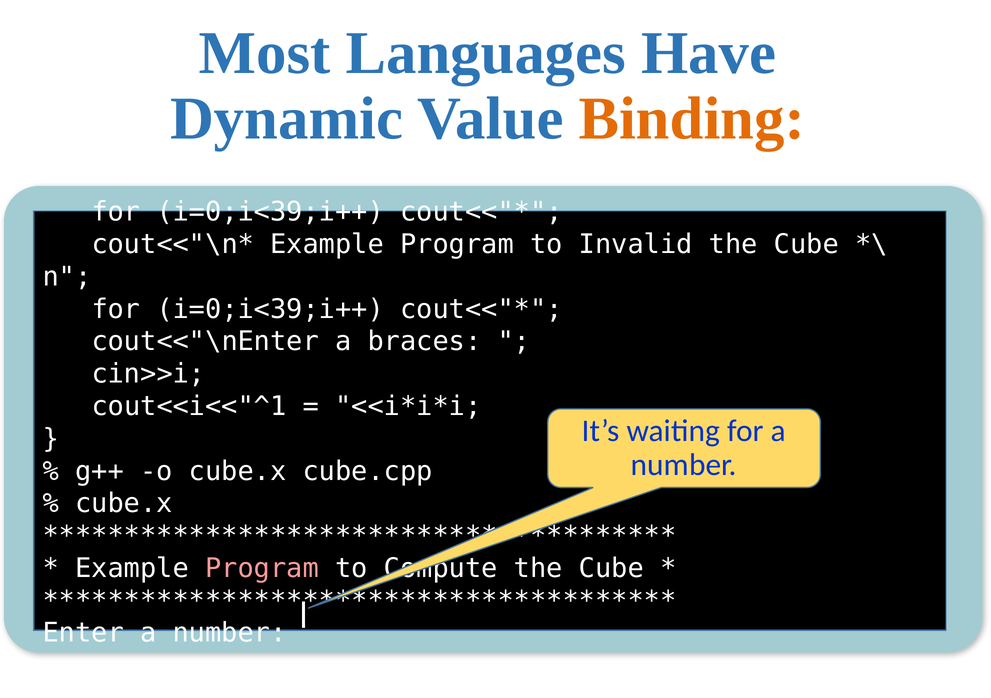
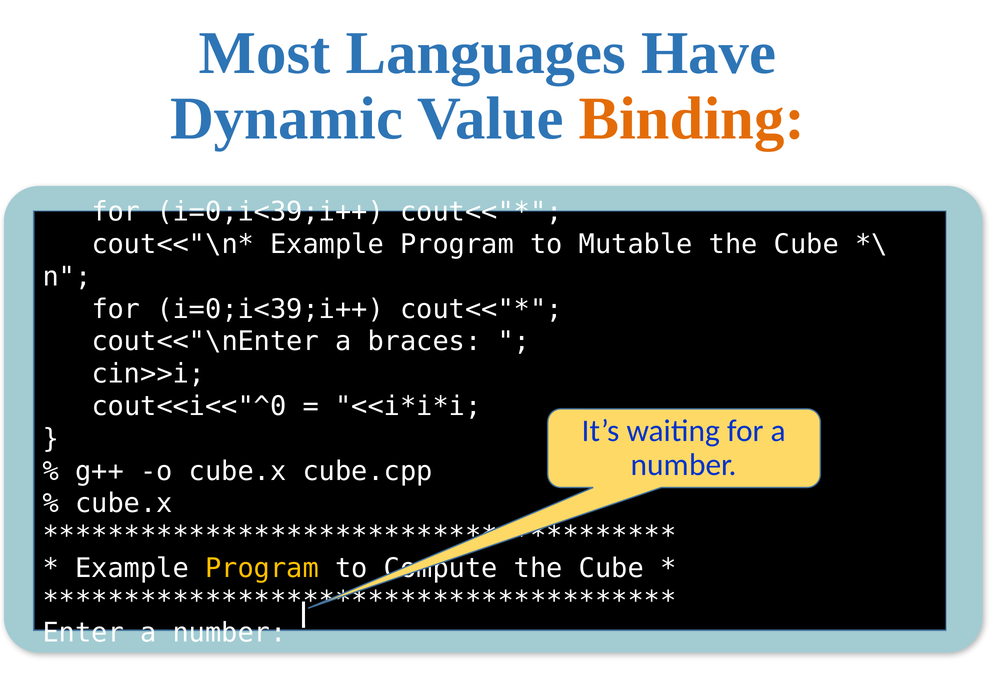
Invalid: Invalid -> Mutable
cout<<i<<"^1: cout<<i<<"^1 -> cout<<i<<"^0
Program at (262, 569) colour: pink -> yellow
